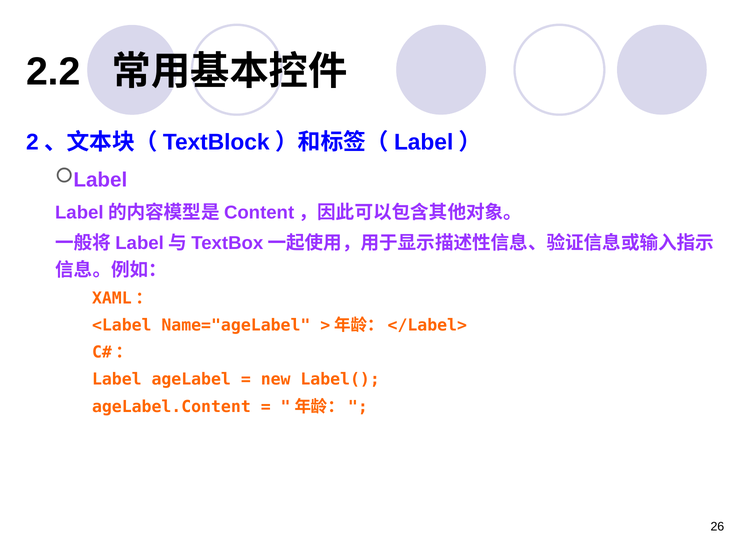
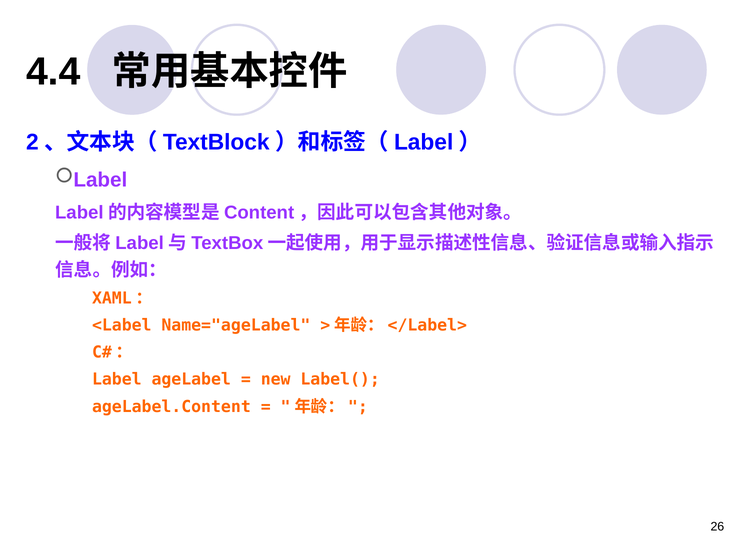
2.2: 2.2 -> 4.4
